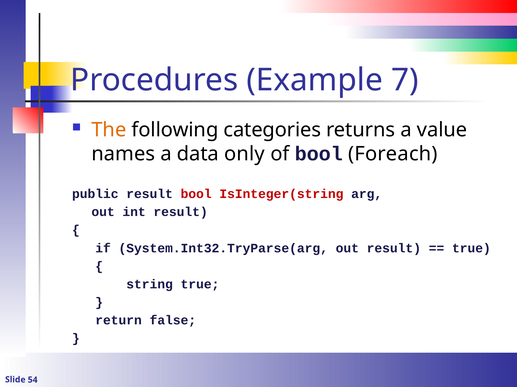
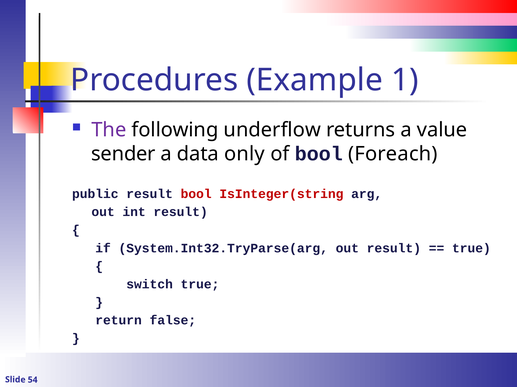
7: 7 -> 1
The colour: orange -> purple
categories: categories -> underflow
names: names -> sender
string: string -> switch
